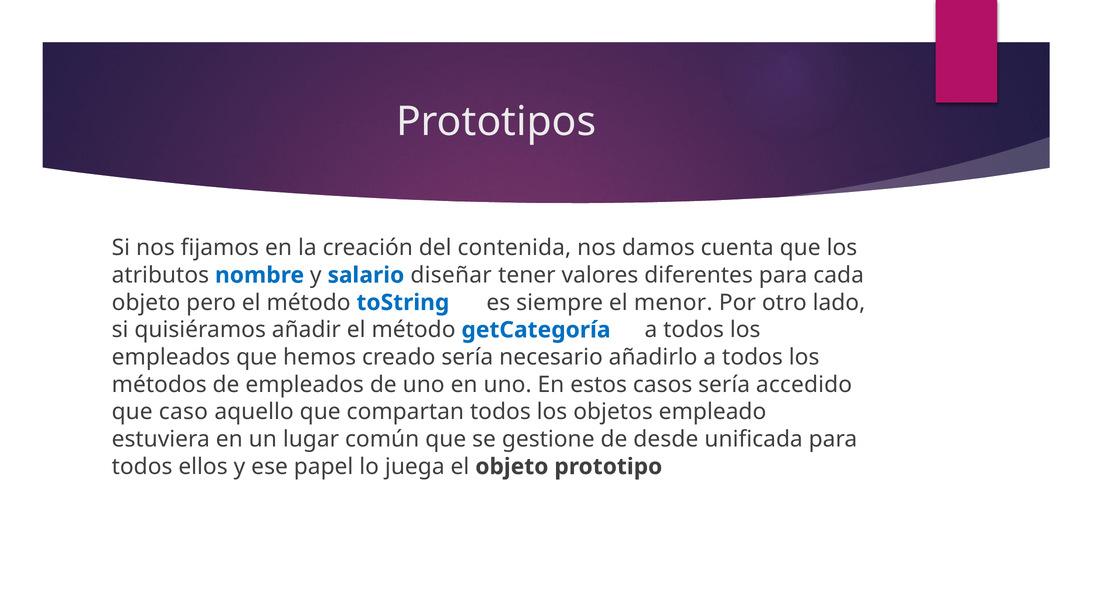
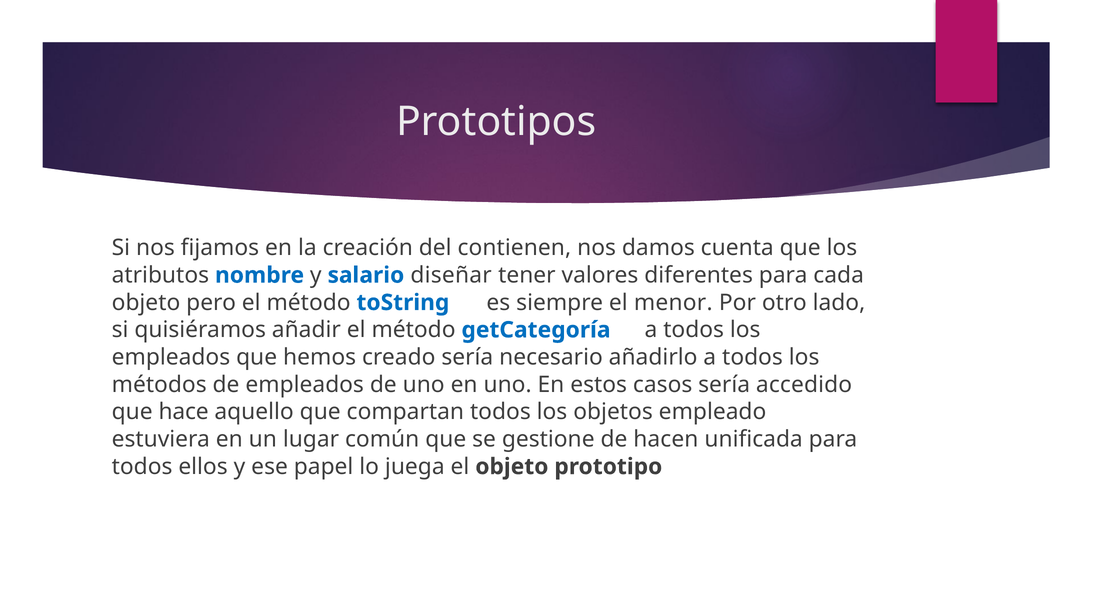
contenida: contenida -> contienen
caso: caso -> hace
desde: desde -> hacen
